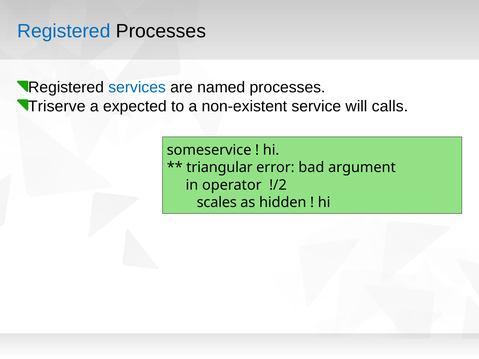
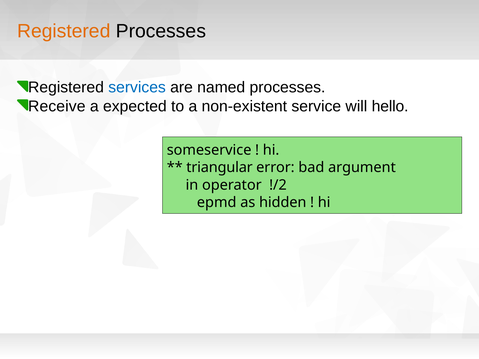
Registered at (64, 31) colour: blue -> orange
Triserve: Triserve -> Receive
calls: calls -> hello
scales: scales -> epmd
